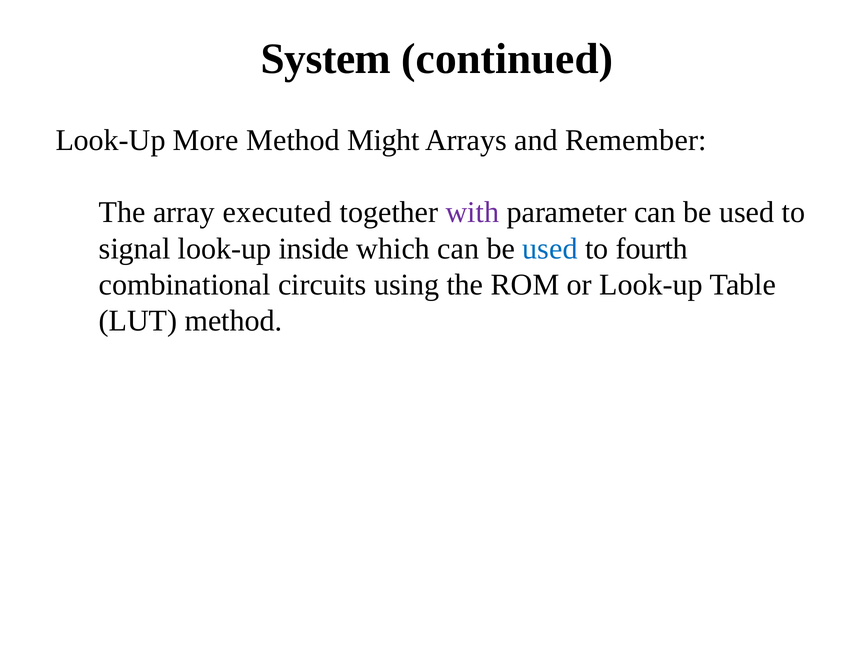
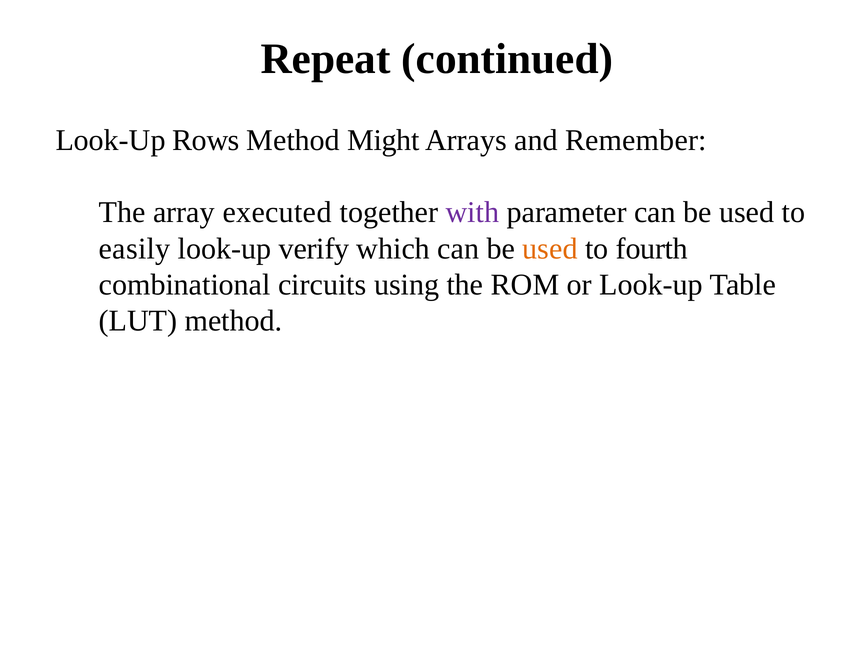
System: System -> Repeat
More: More -> Rows
signal: signal -> easily
inside: inside -> verify
used at (550, 248) colour: blue -> orange
